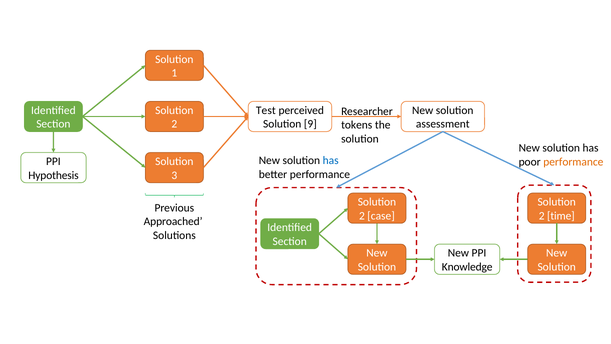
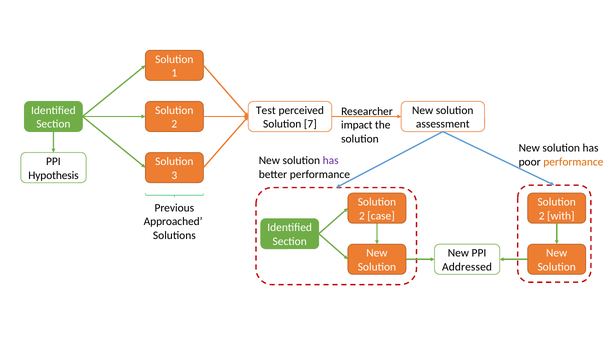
9: 9 -> 7
tokens: tokens -> impact
has at (331, 161) colour: blue -> purple
time: time -> with
Knowledge: Knowledge -> Addressed
